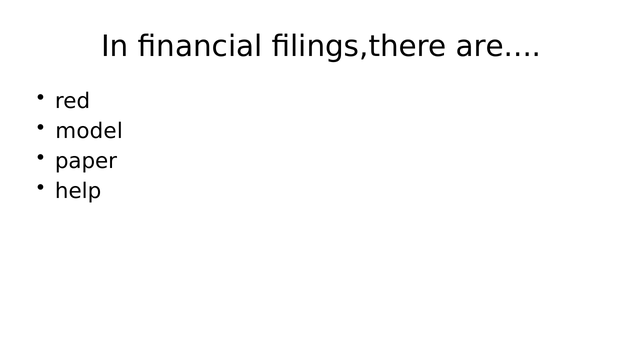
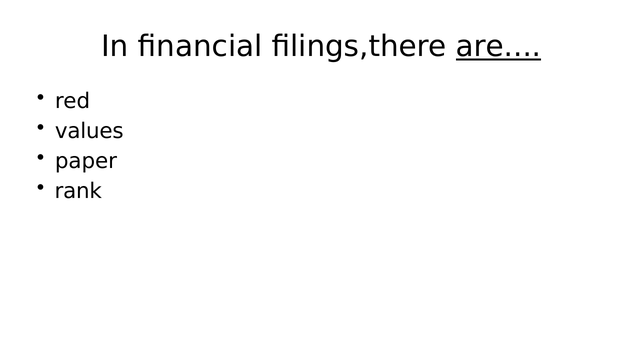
are underline: none -> present
model: model -> values
help: help -> rank
